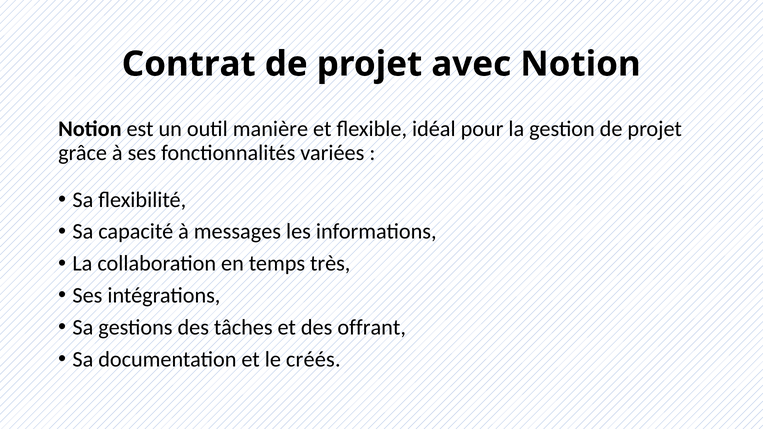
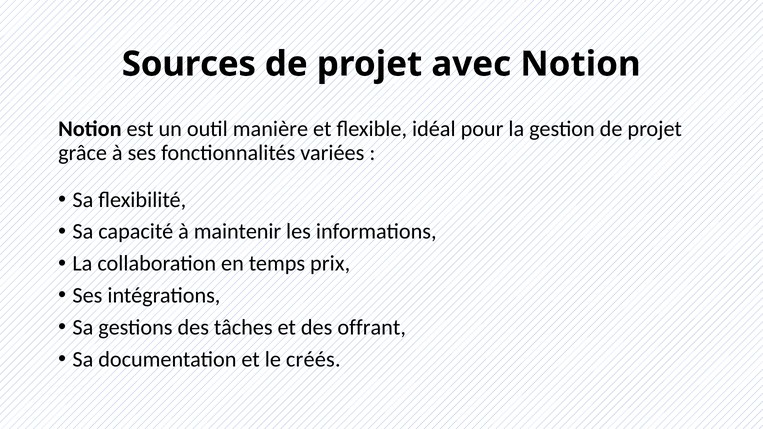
Contrat: Contrat -> Sources
messages: messages -> maintenir
très: très -> prix
